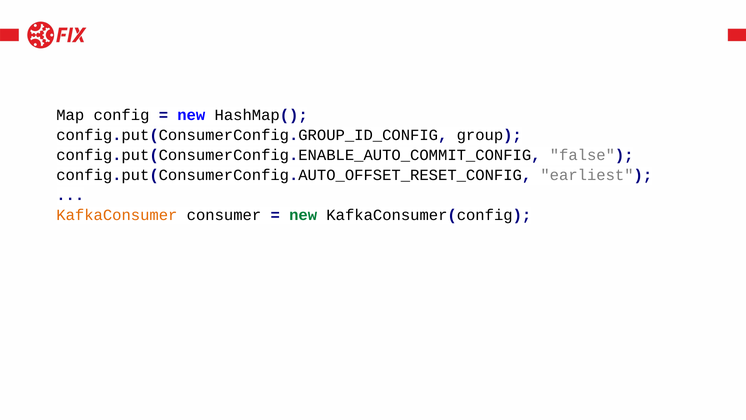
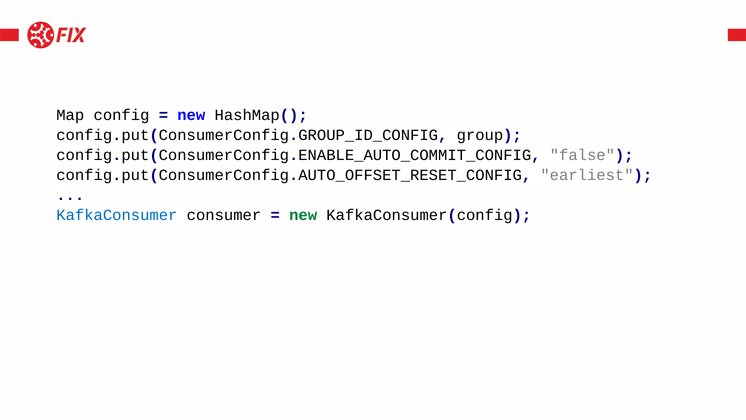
KafkaConsumer colour: orange -> blue
